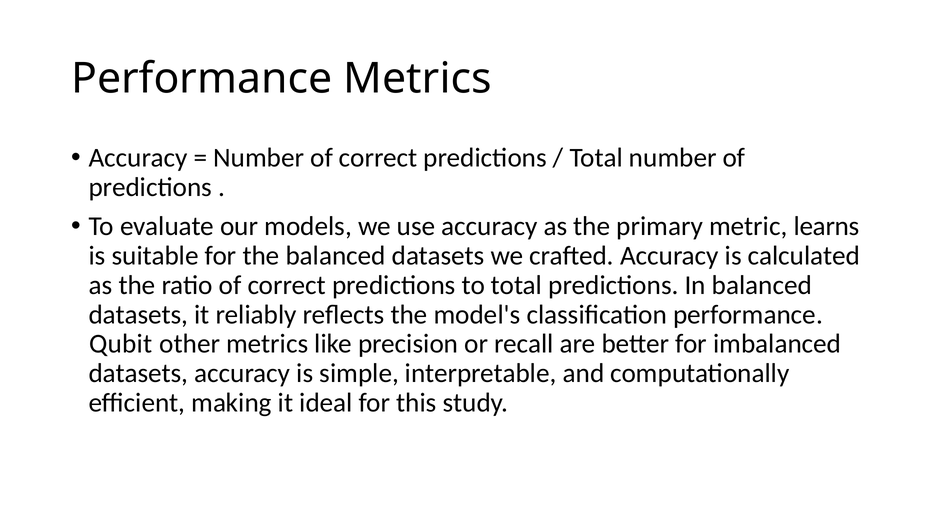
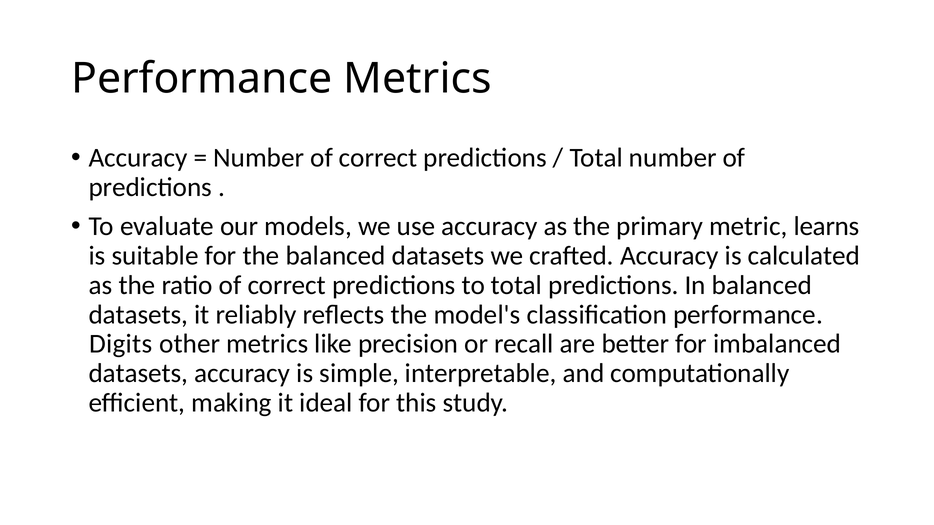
Qubit: Qubit -> Digits
